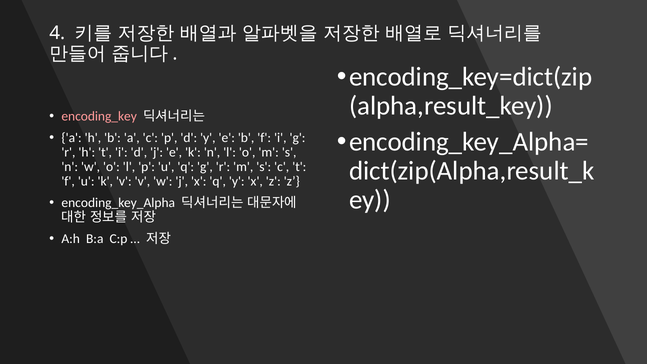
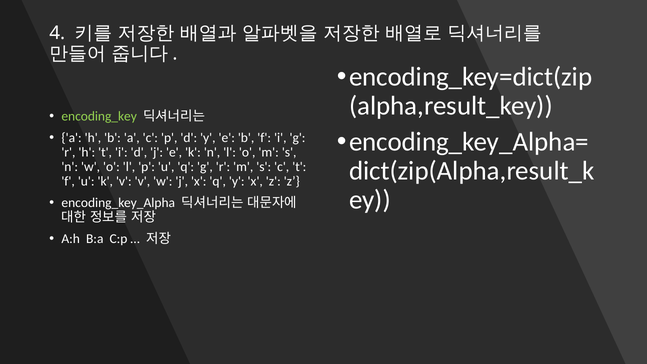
encoding_key colour: pink -> light green
